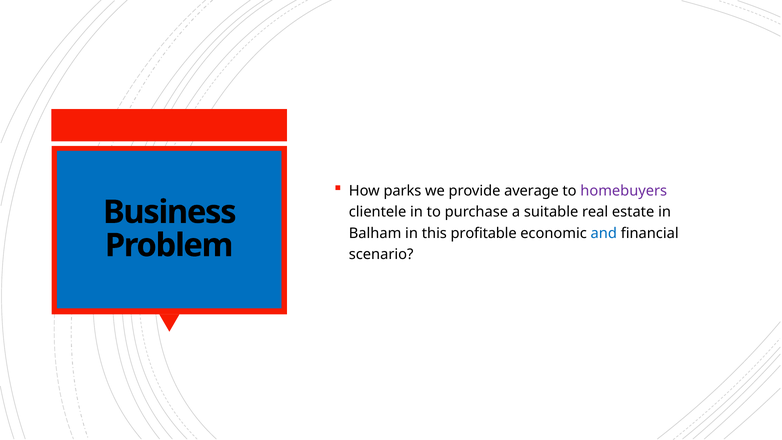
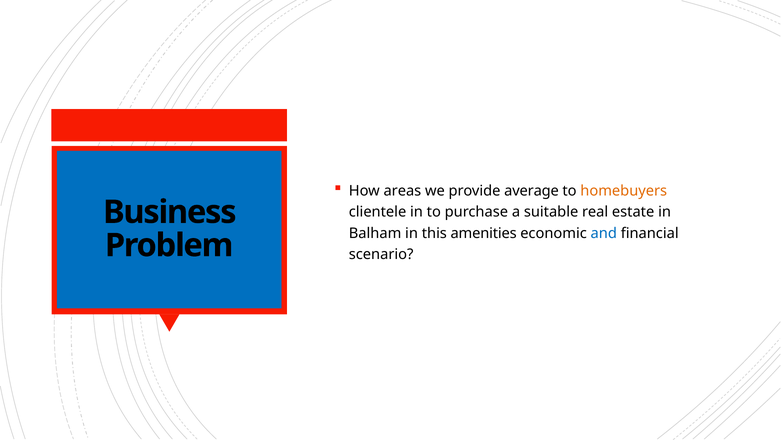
parks: parks -> areas
homebuyers colour: purple -> orange
profitable: profitable -> amenities
